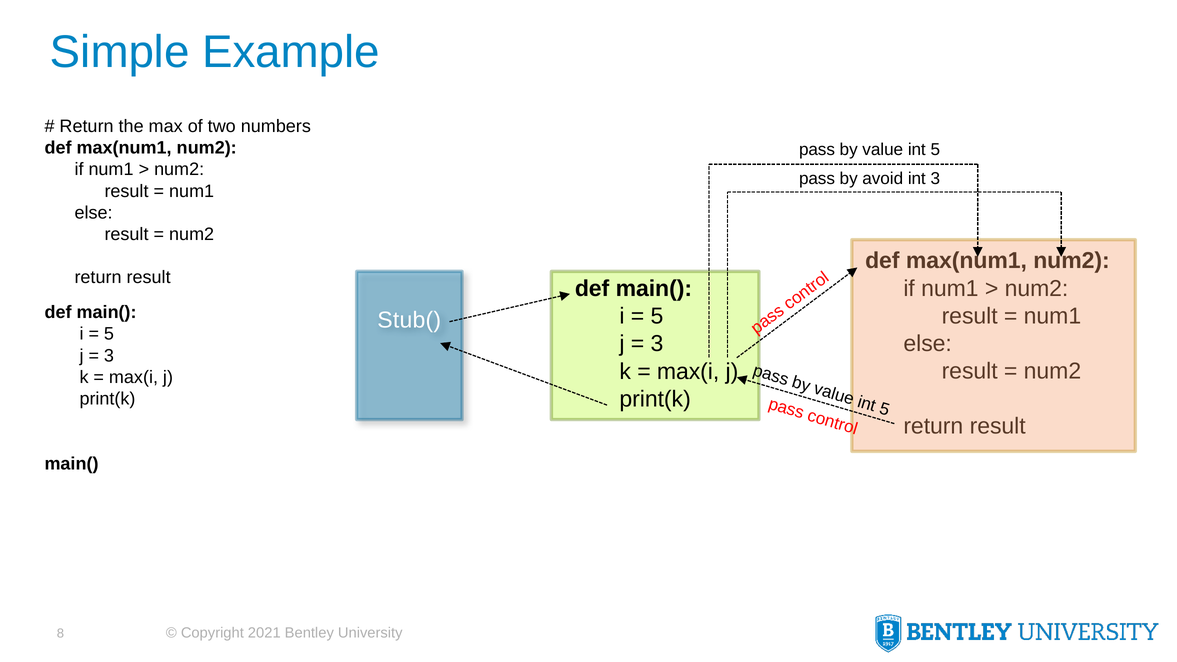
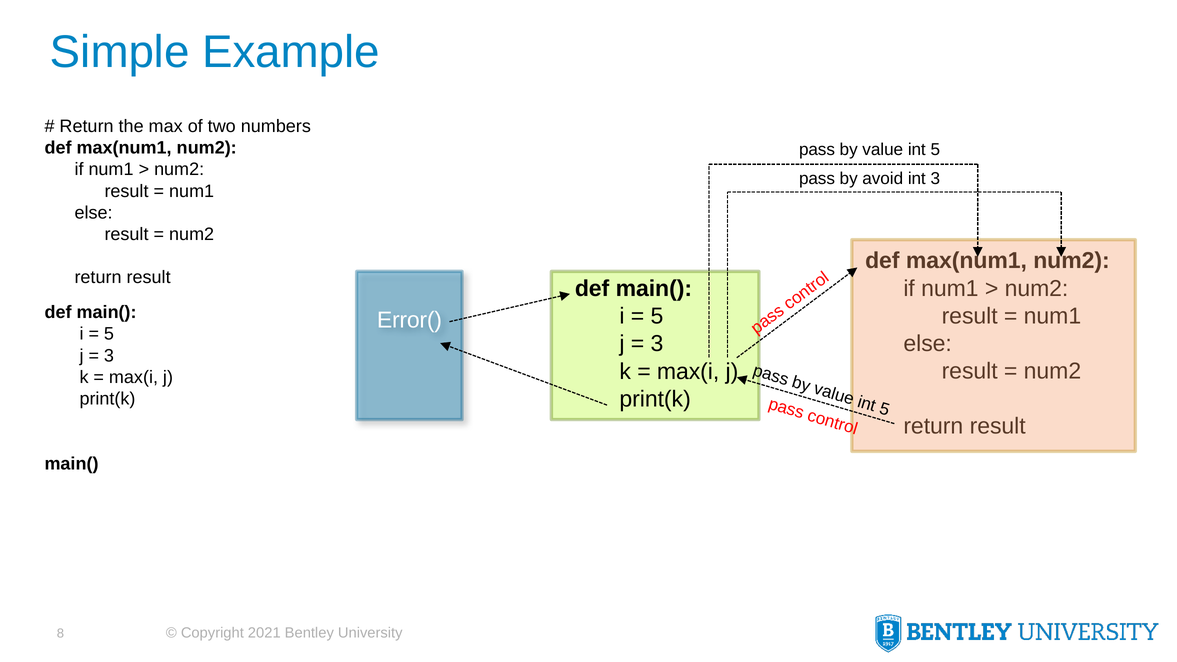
Stub(: Stub( -> Error(
